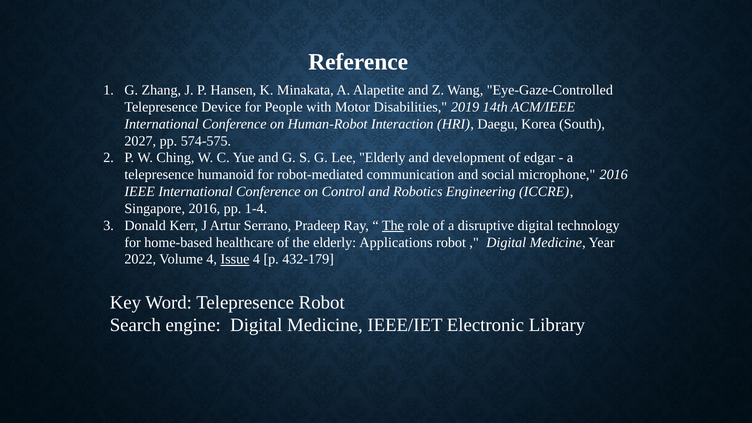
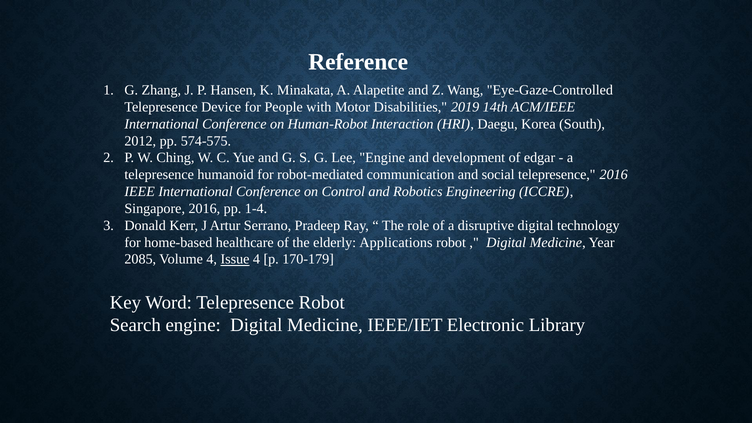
2027: 2027 -> 2012
Lee Elderly: Elderly -> Engine
social microphone: microphone -> telepresence
The at (393, 225) underline: present -> none
2022: 2022 -> 2085
432-179: 432-179 -> 170-179
